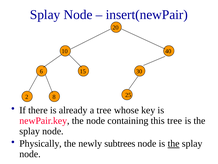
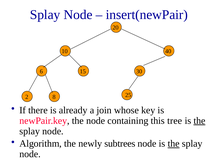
a tree: tree -> join
the at (199, 120) underline: none -> present
Physically: Physically -> Algorithm
